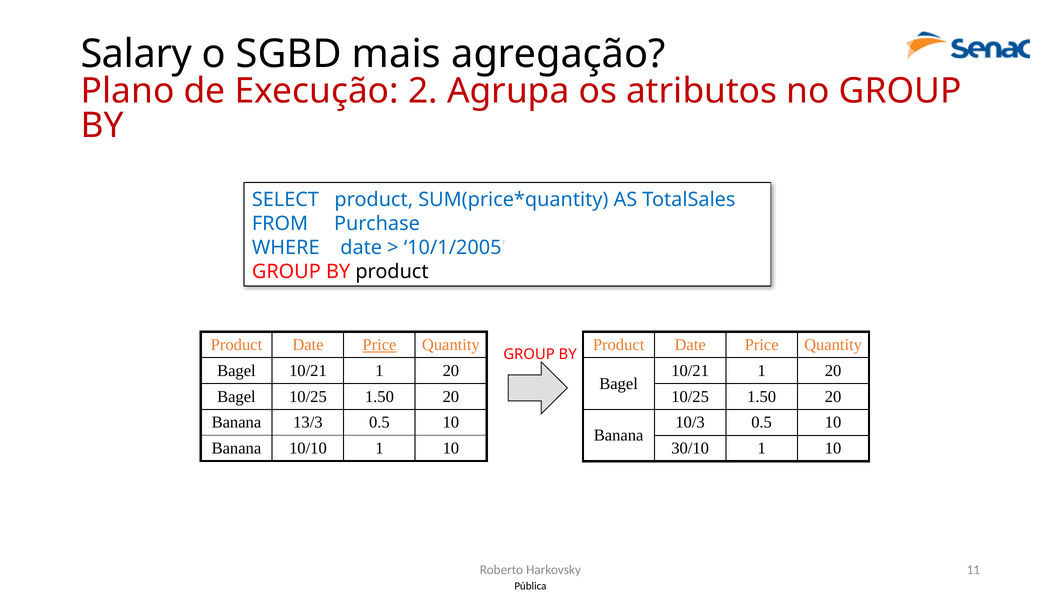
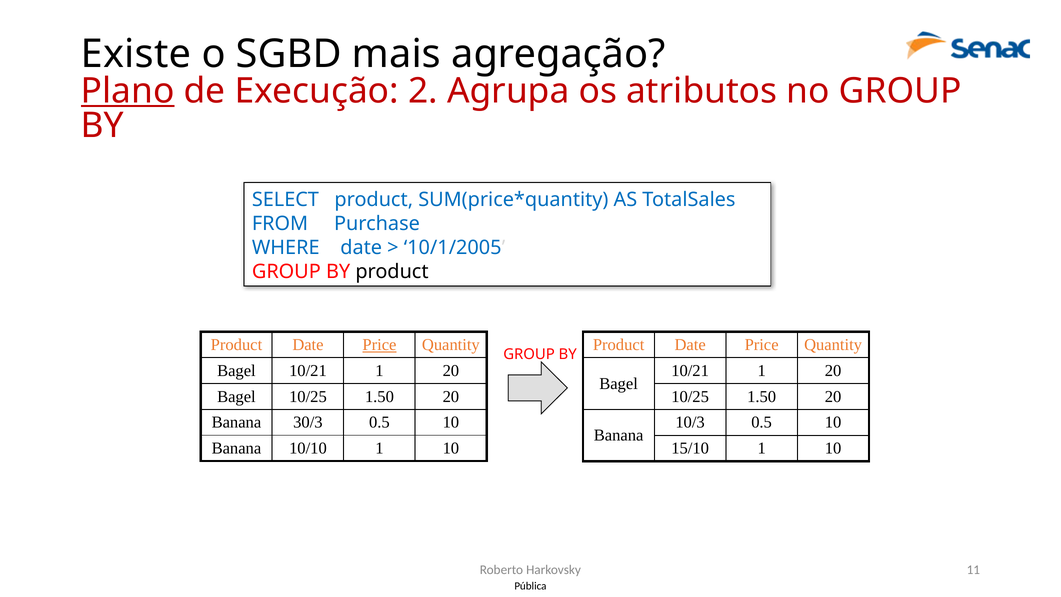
Salary: Salary -> Existe
Plano underline: none -> present
13/3: 13/3 -> 30/3
30/10: 30/10 -> 15/10
